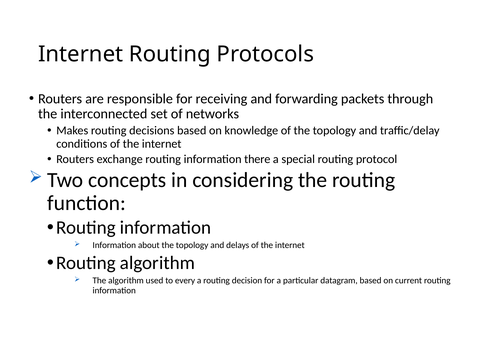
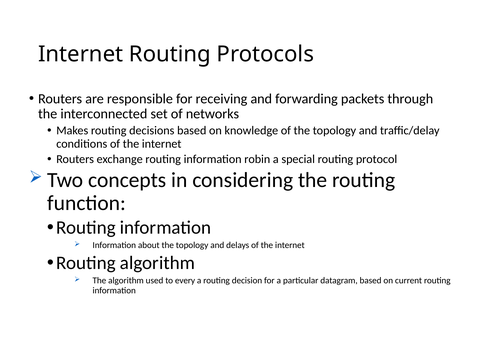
there: there -> robin
